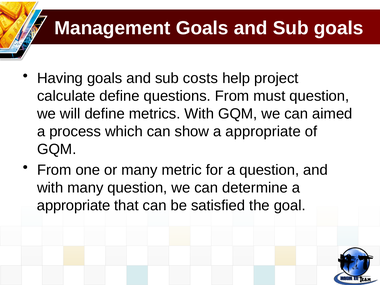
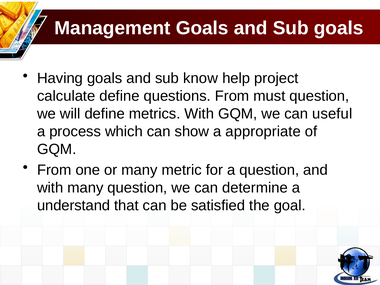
costs: costs -> know
aimed: aimed -> useful
appropriate at (74, 205): appropriate -> understand
